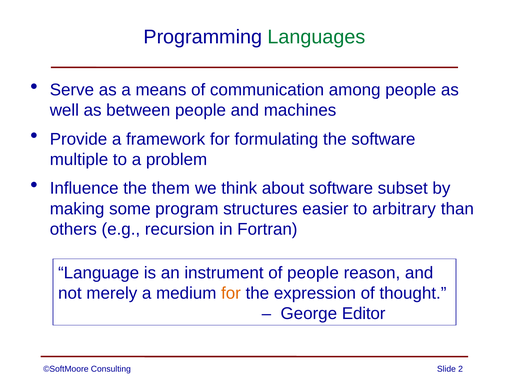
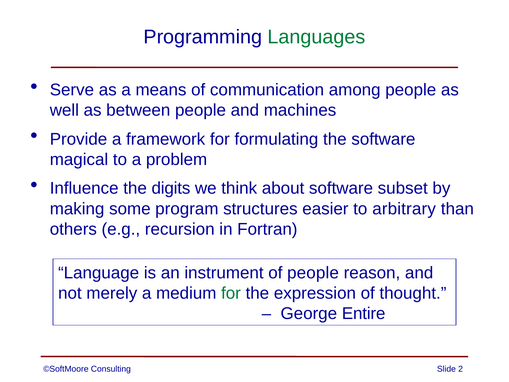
multiple: multiple -> magical
them: them -> digits
for at (231, 293) colour: orange -> green
Editor: Editor -> Entire
